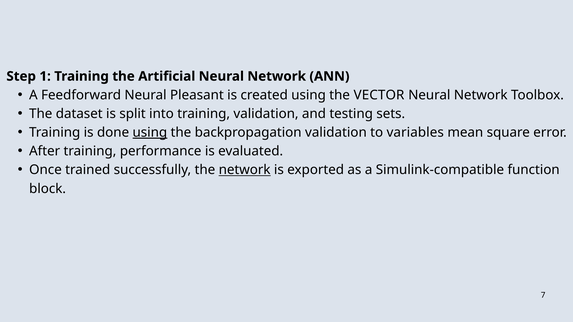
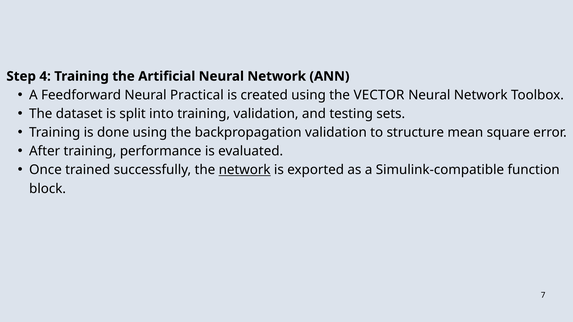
1: 1 -> 4
Pleasant: Pleasant -> Practical
using at (150, 133) underline: present -> none
variables: variables -> structure
